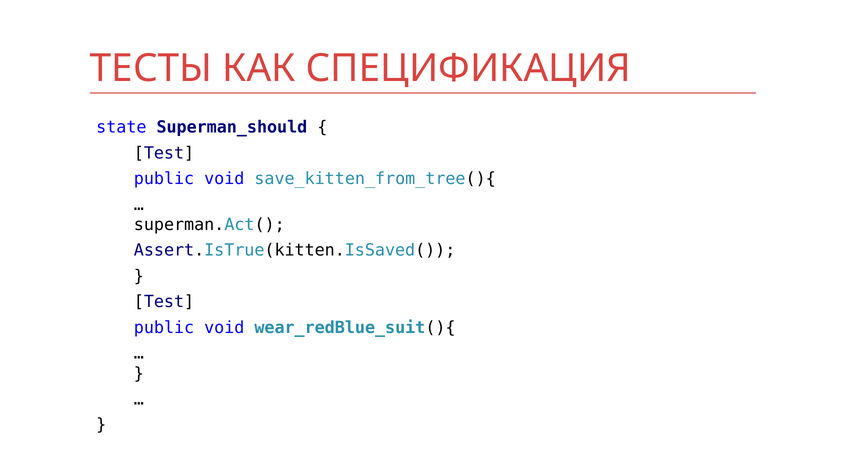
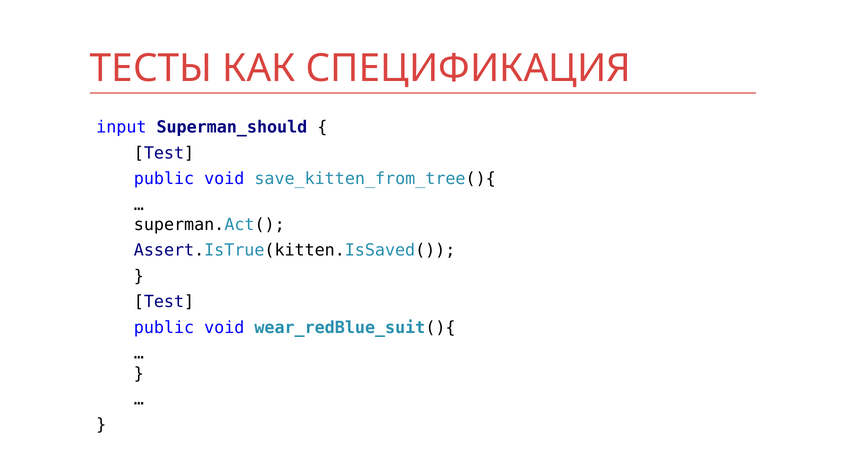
state: state -> input
